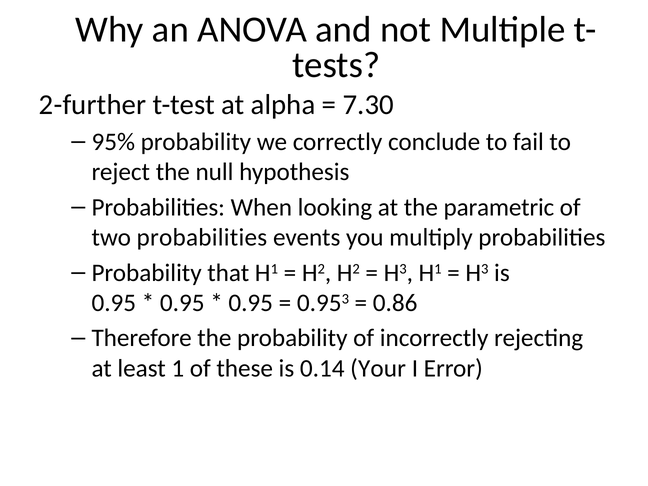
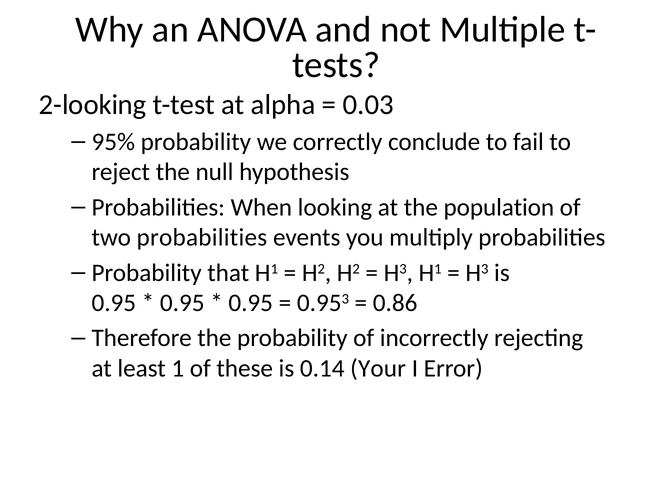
2-further: 2-further -> 2-looking
7.30: 7.30 -> 0.03
parametric: parametric -> population
